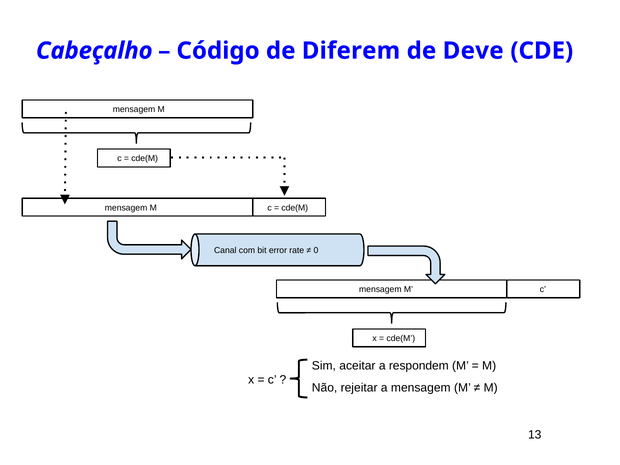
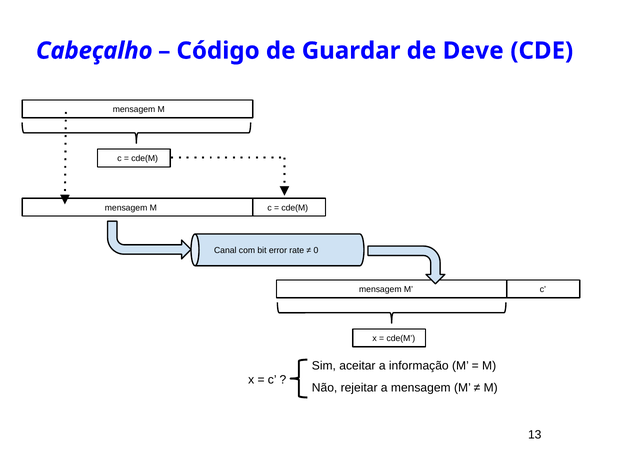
Diferem: Diferem -> Guardar
respondem: respondem -> informação
